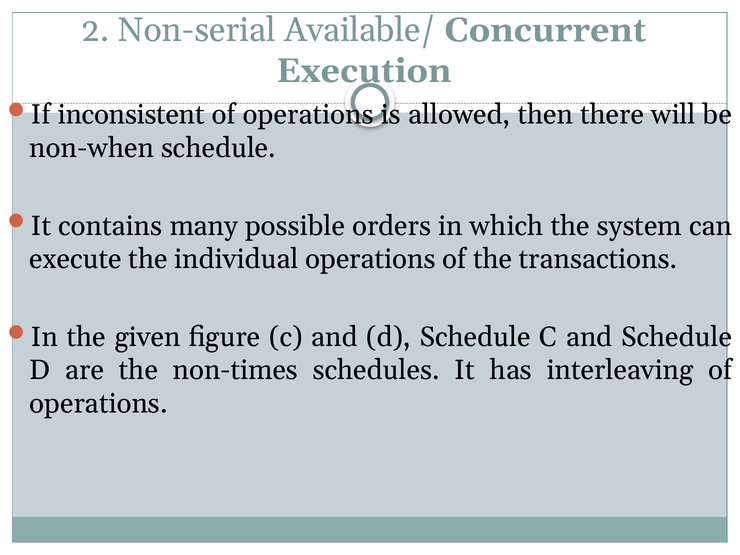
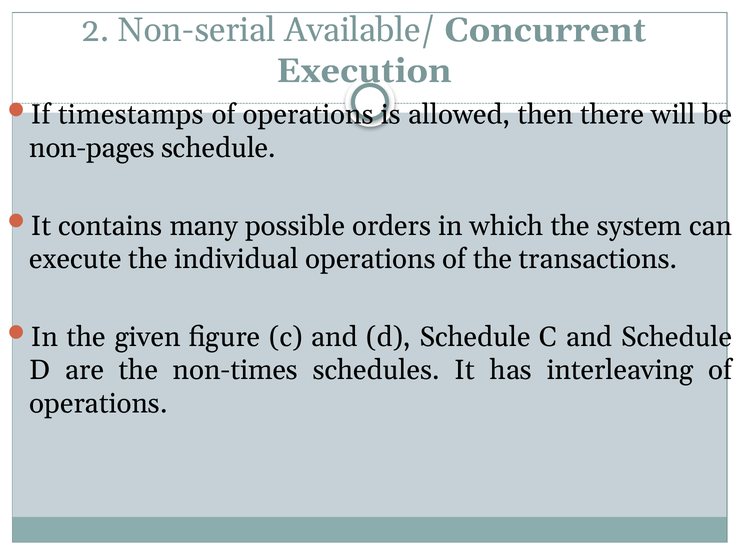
inconsistent: inconsistent -> timestamps
non-when: non-when -> non-pages
